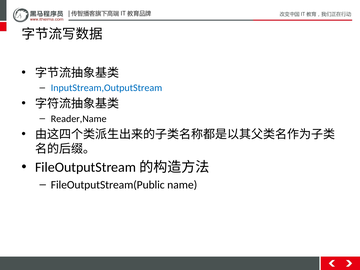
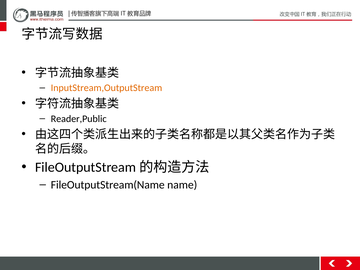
InputStream,OutputStream colour: blue -> orange
Reader,Name: Reader,Name -> Reader,Public
FileOutputStream(Public: FileOutputStream(Public -> FileOutputStream(Name
